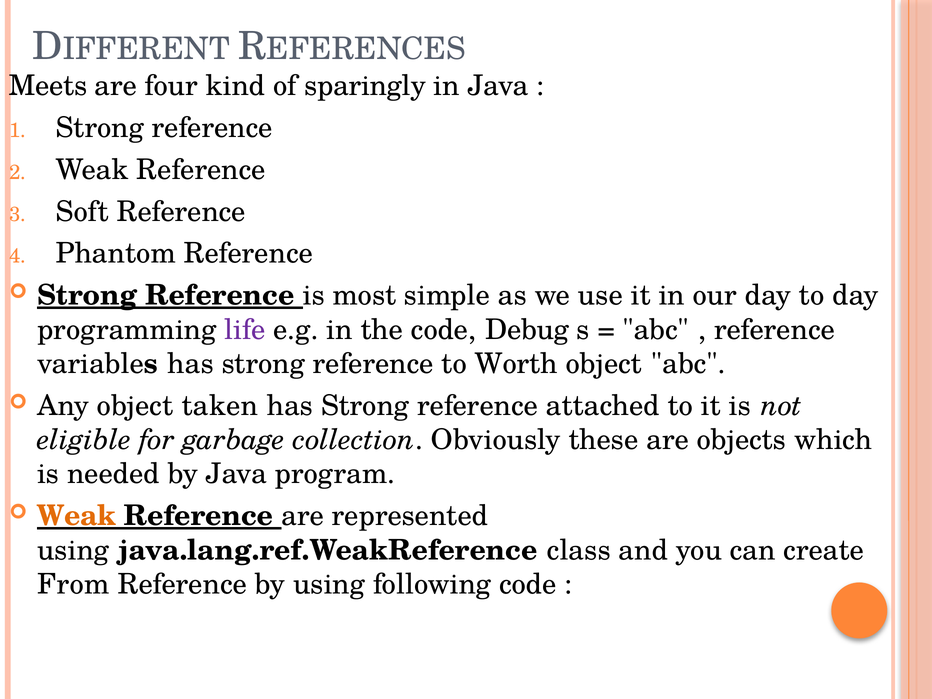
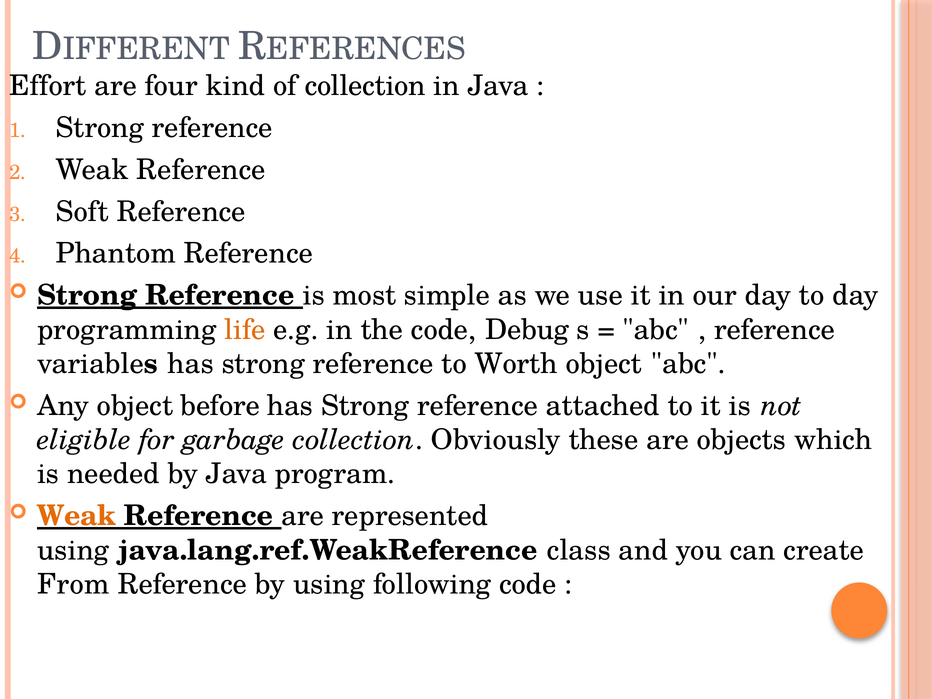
Meets: Meets -> Effort
of sparingly: sparingly -> collection
life colour: purple -> orange
taken: taken -> before
